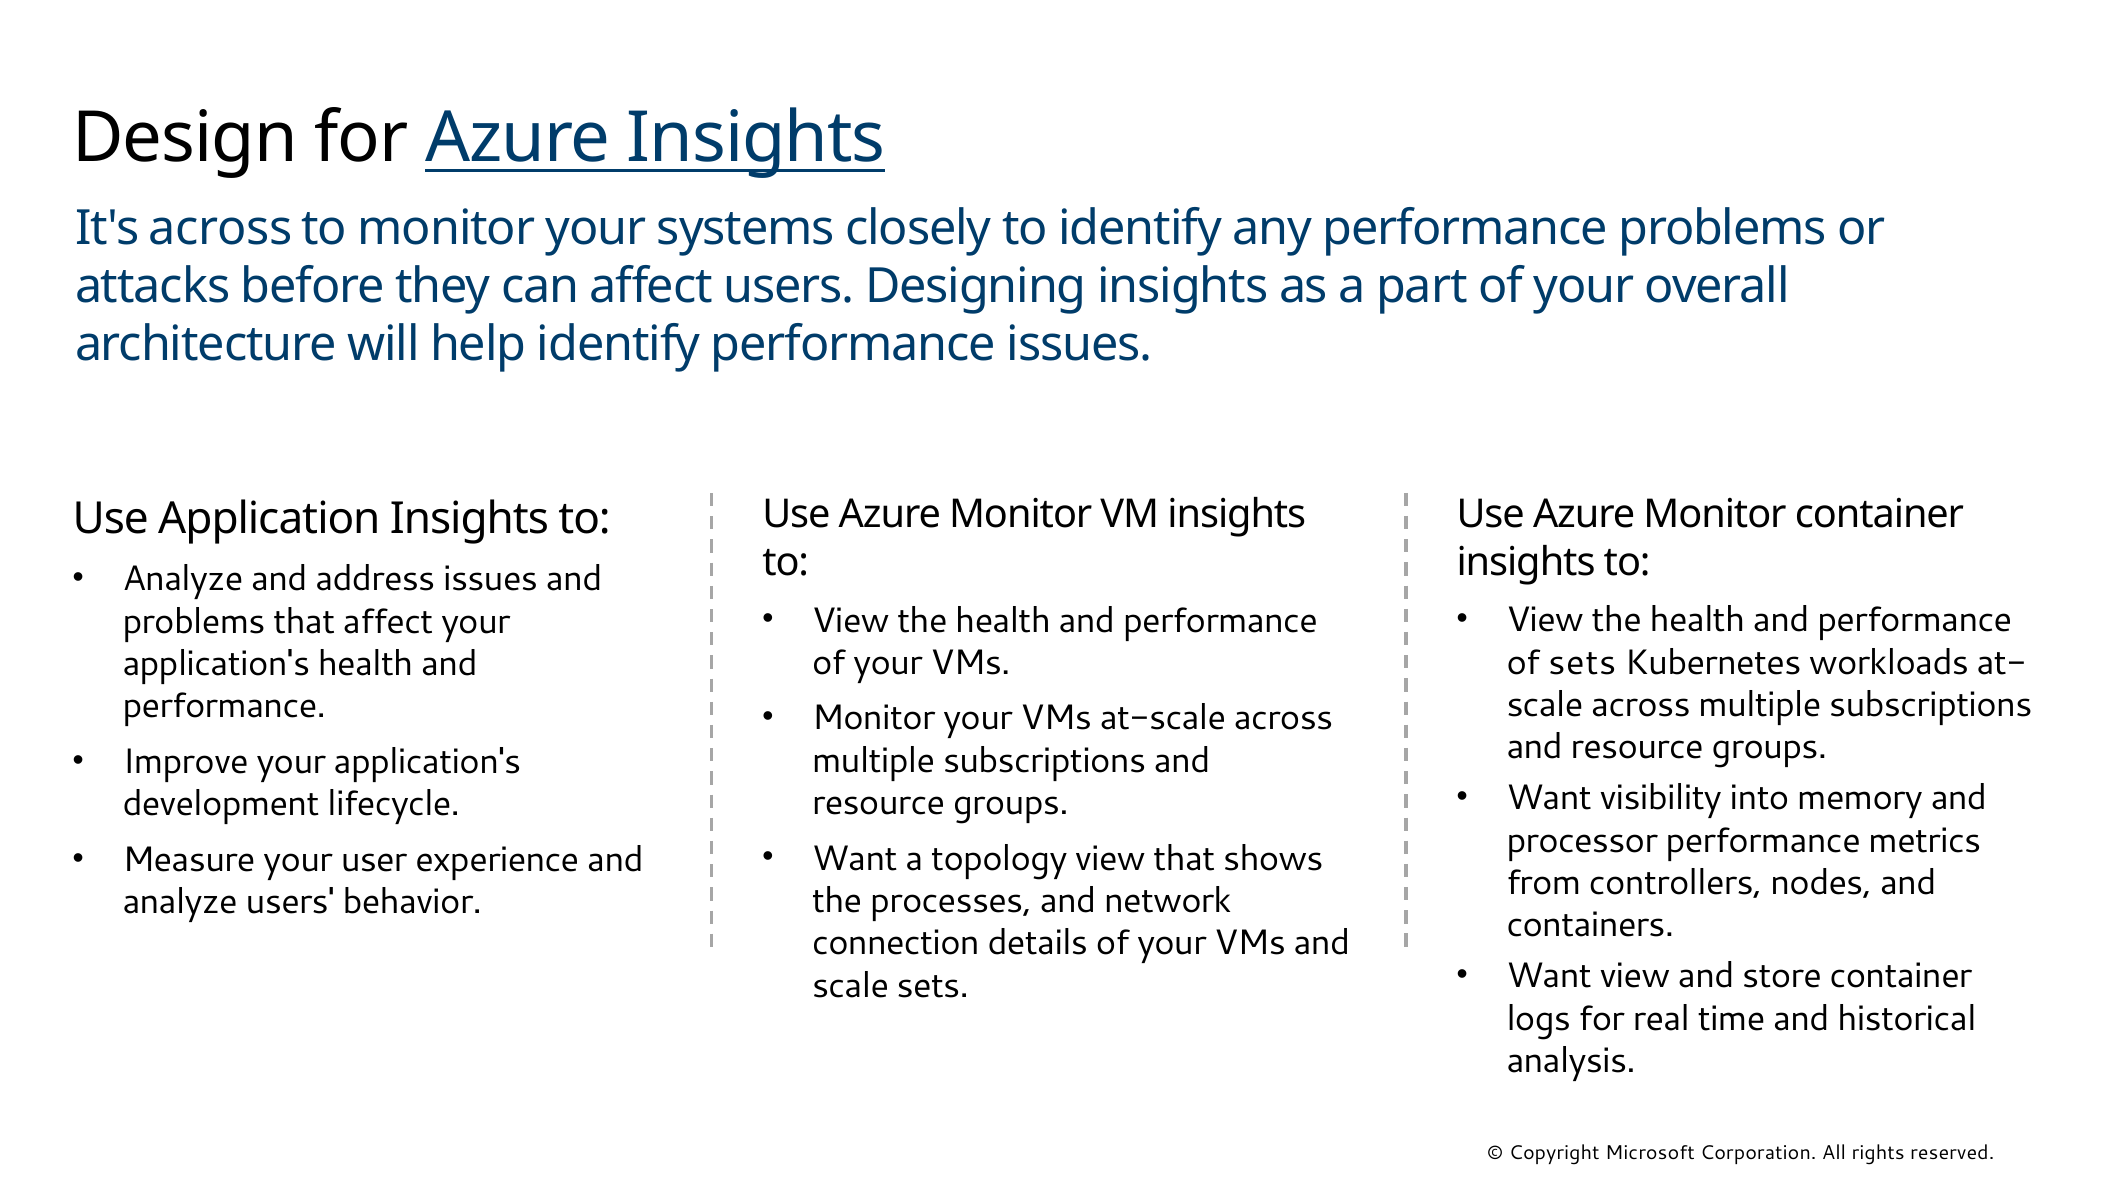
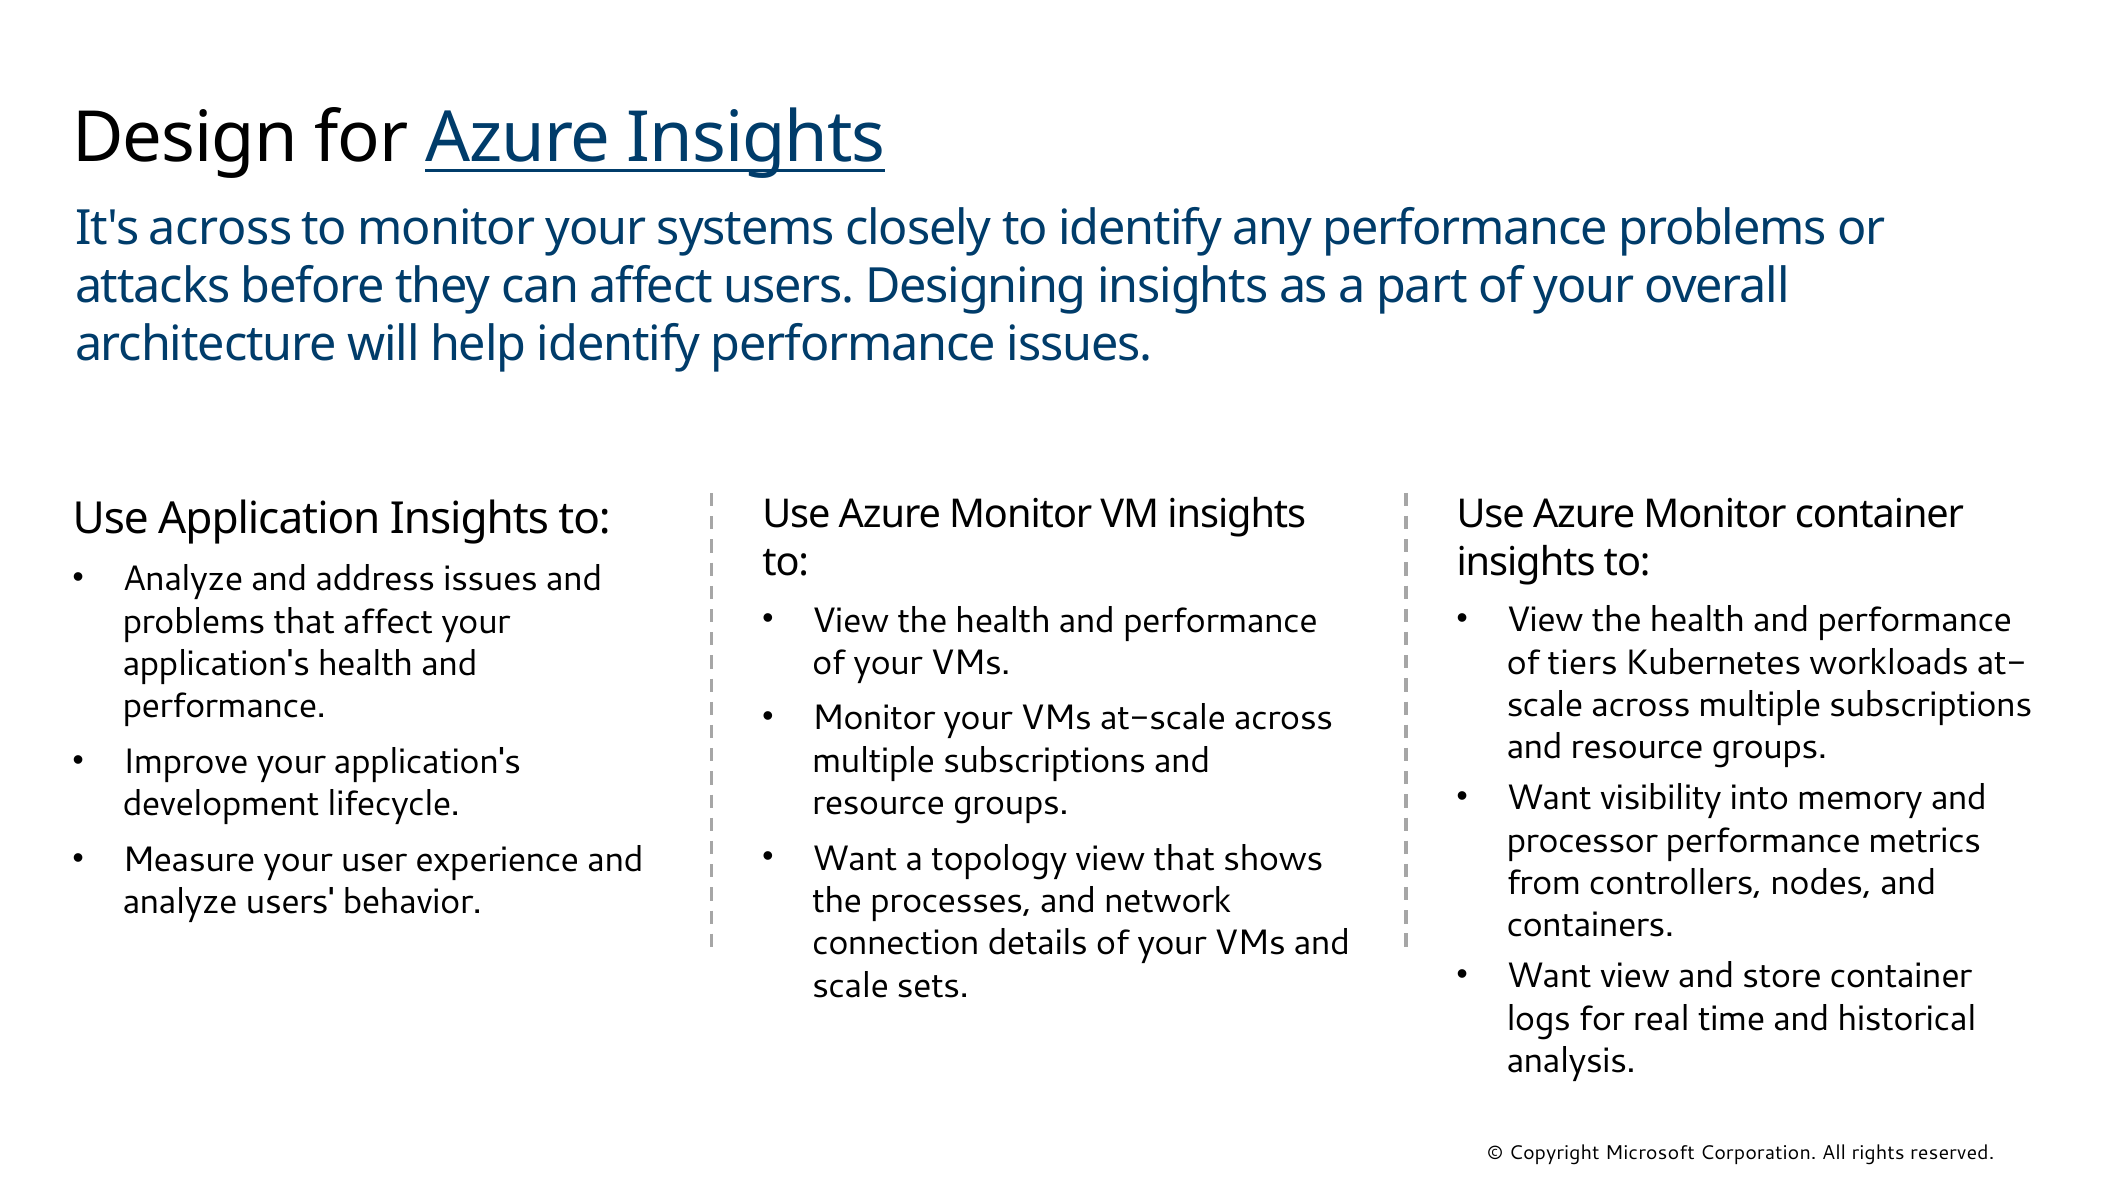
of sets: sets -> tiers
